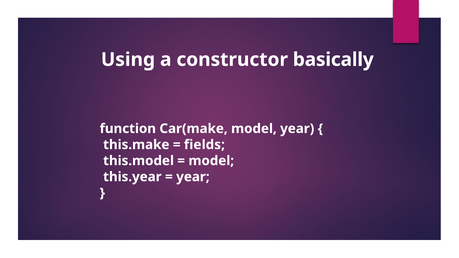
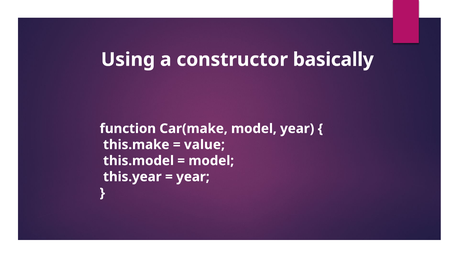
fields: fields -> value
